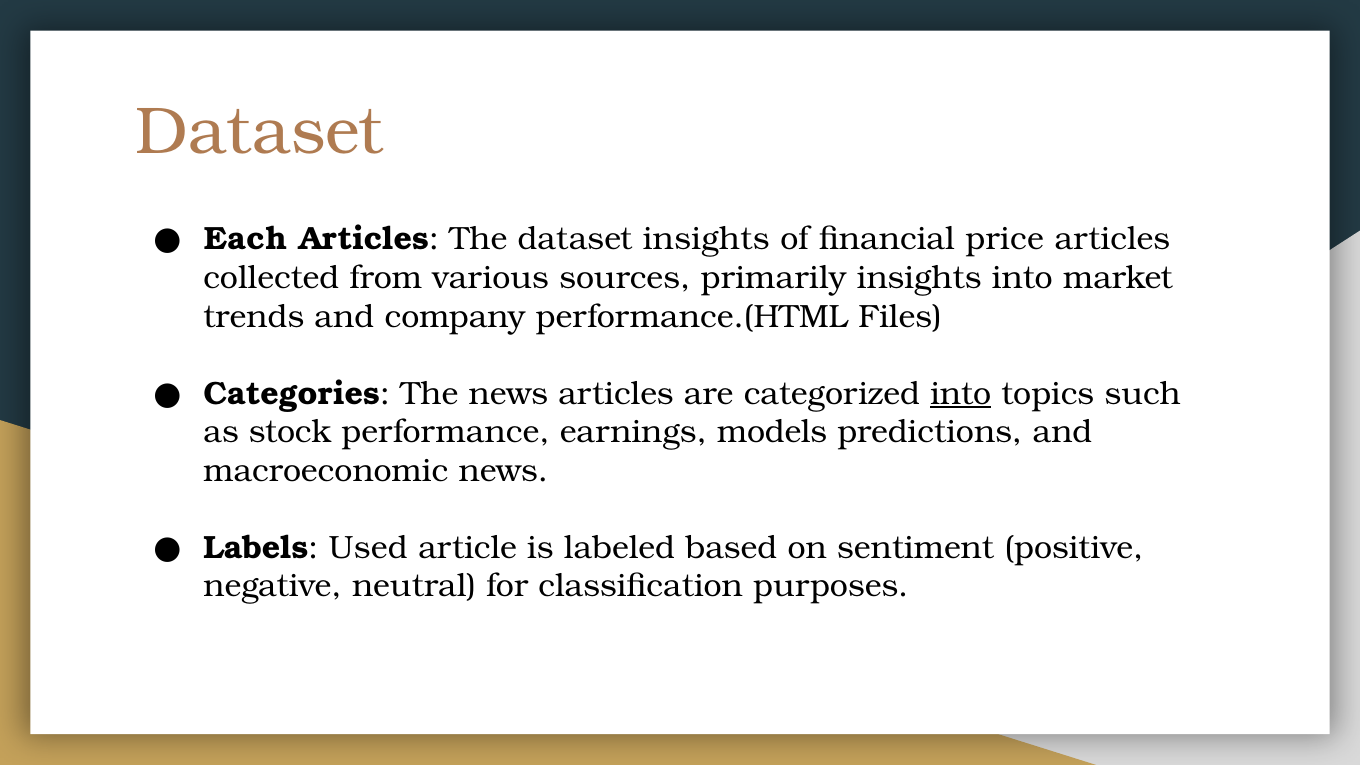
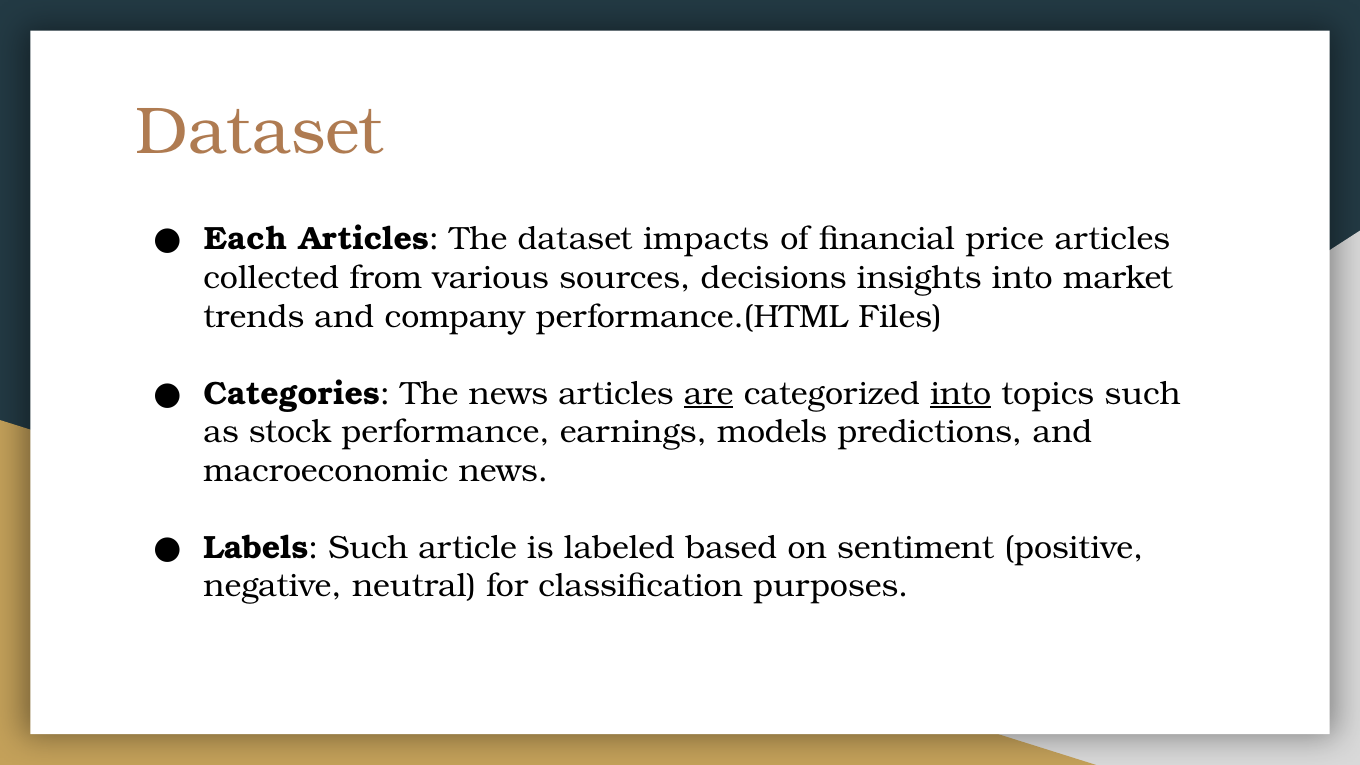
dataset insights: insights -> impacts
primarily: primarily -> decisions
are underline: none -> present
Labels Used: Used -> Such
